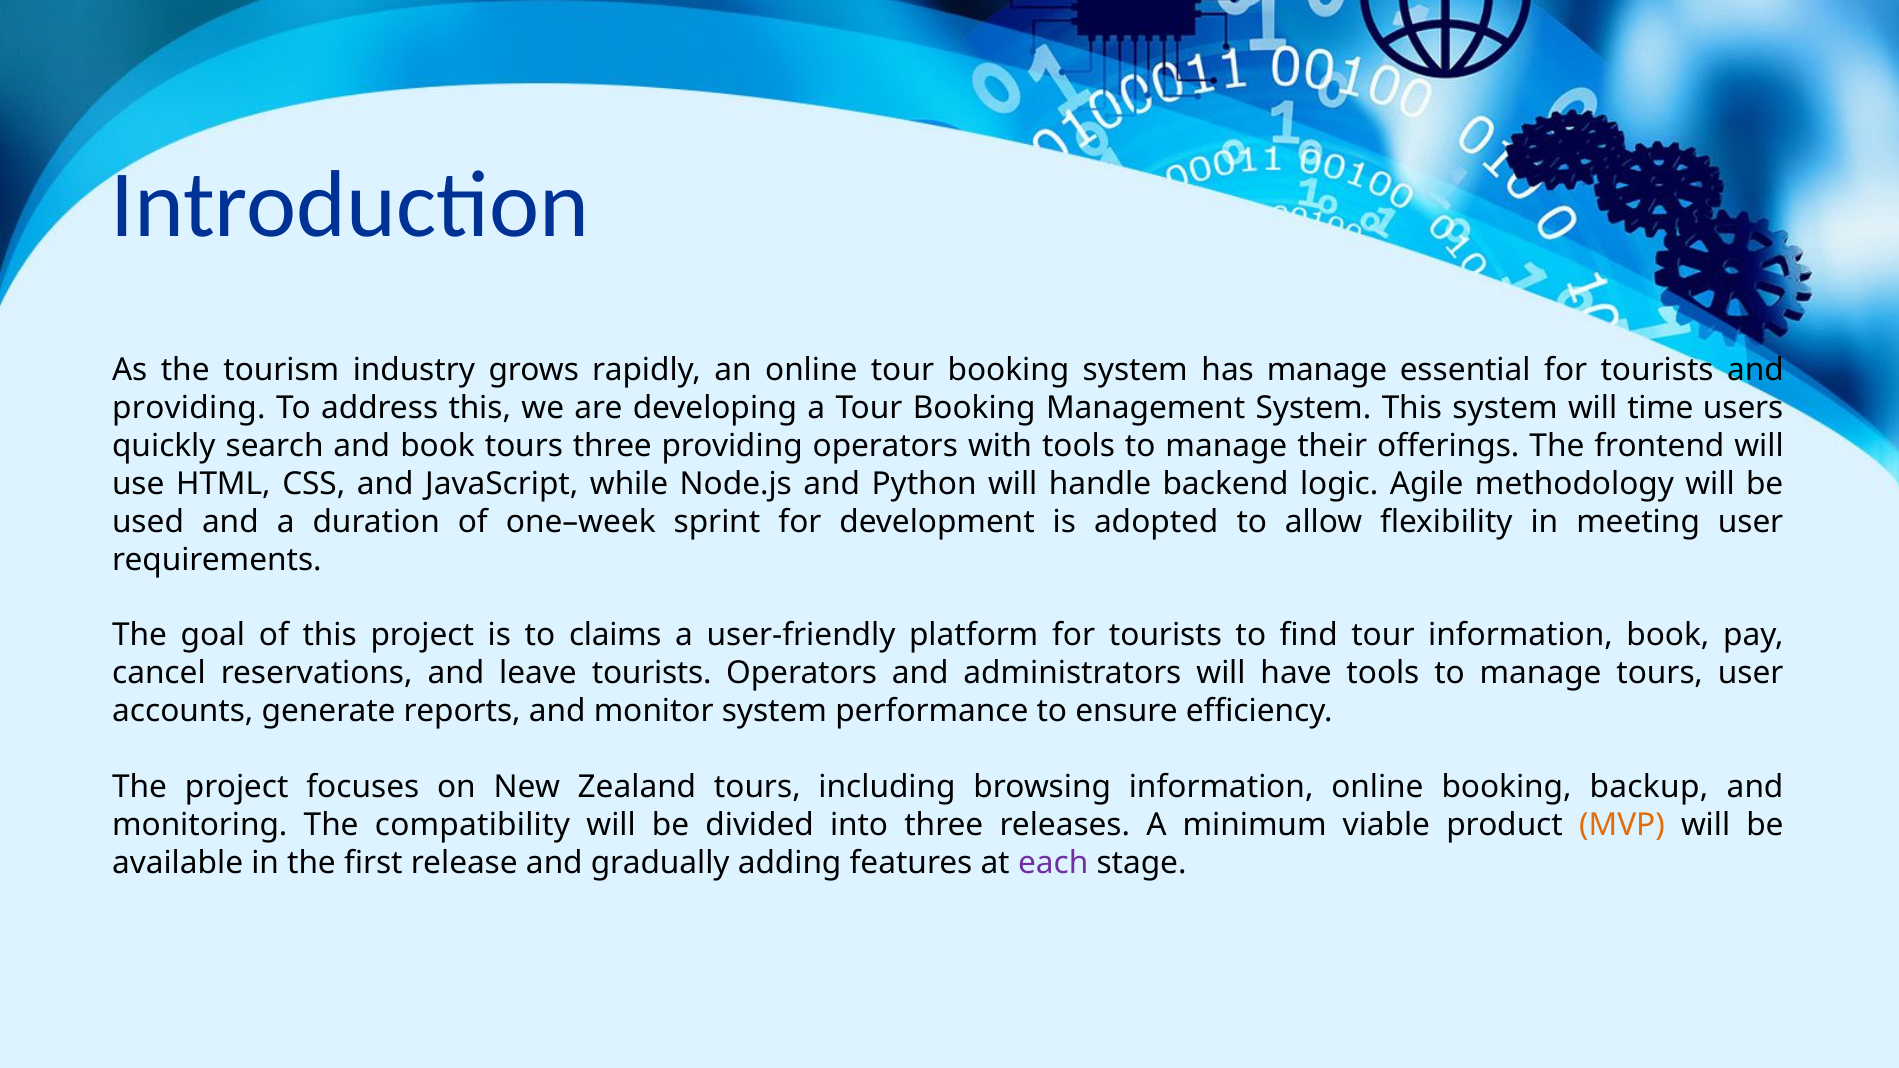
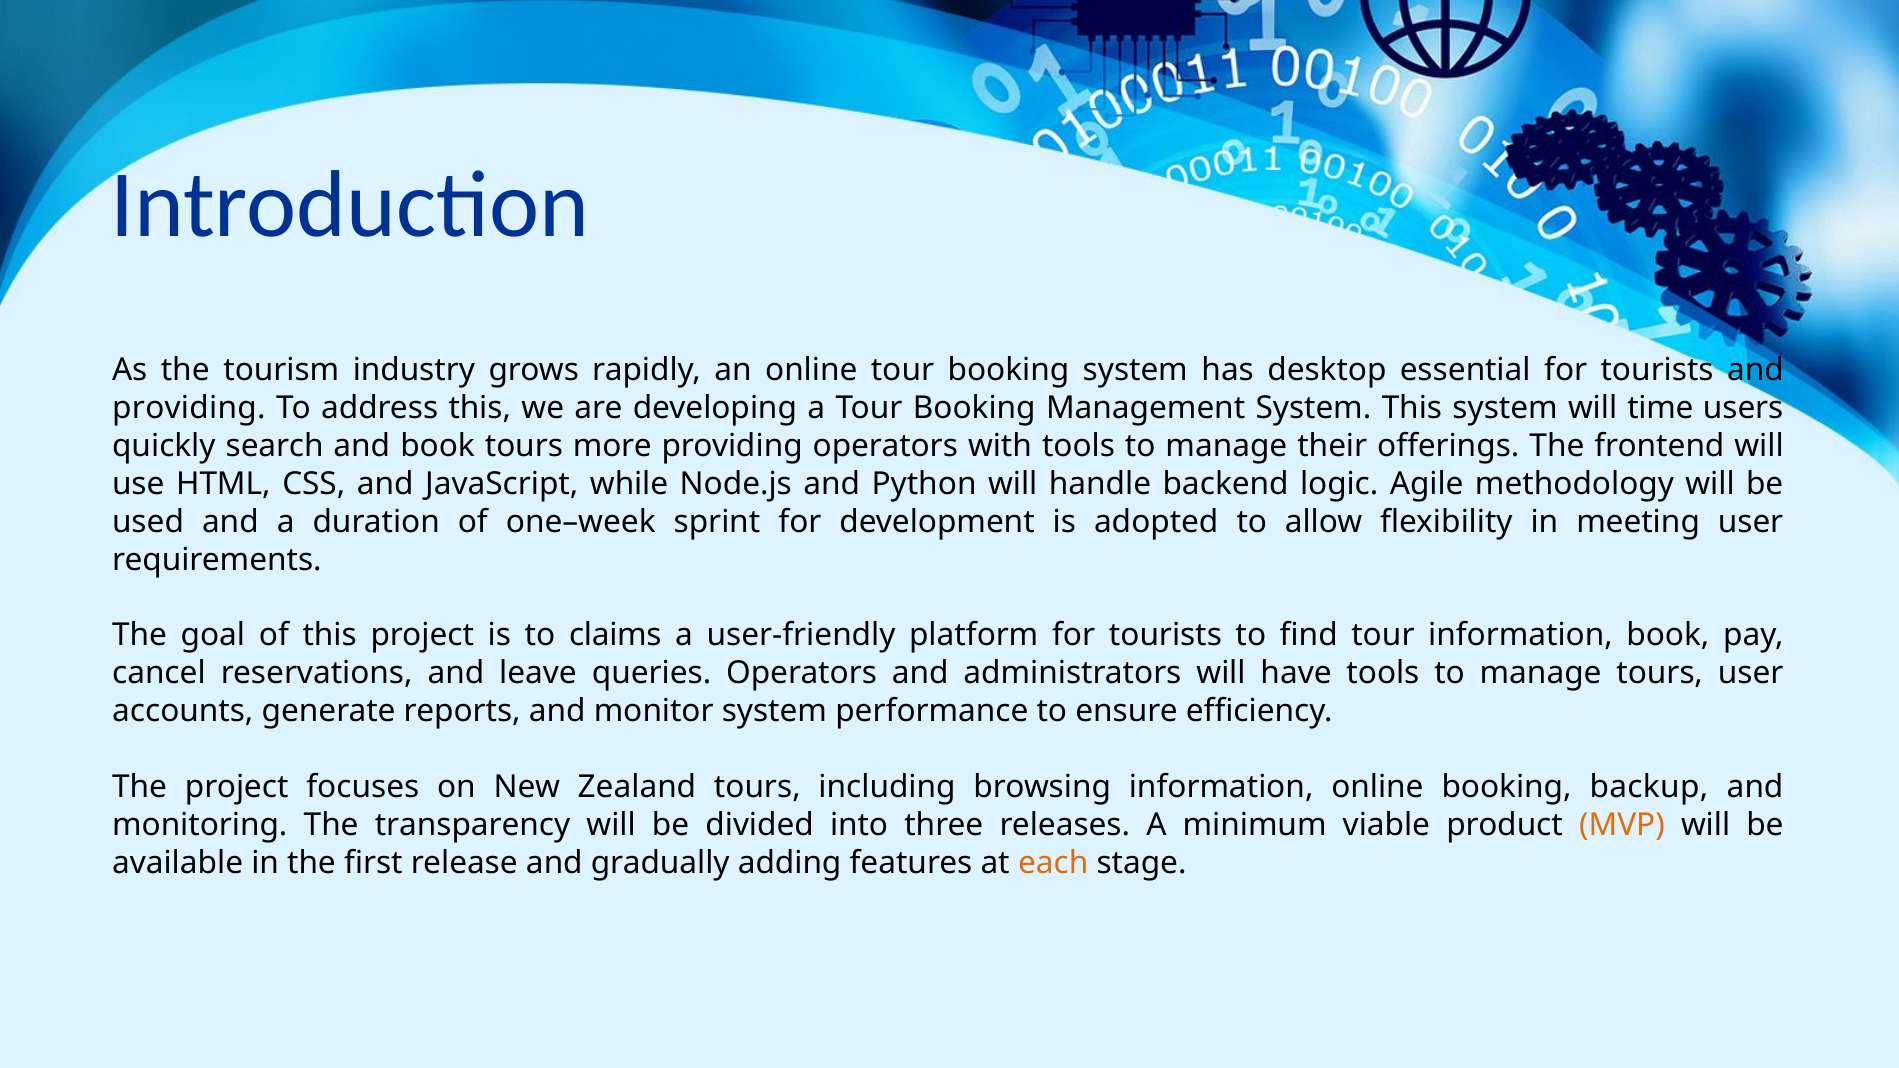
has manage: manage -> desktop
tours three: three -> more
leave tourists: tourists -> queries
compatibility: compatibility -> transparency
each colour: purple -> orange
